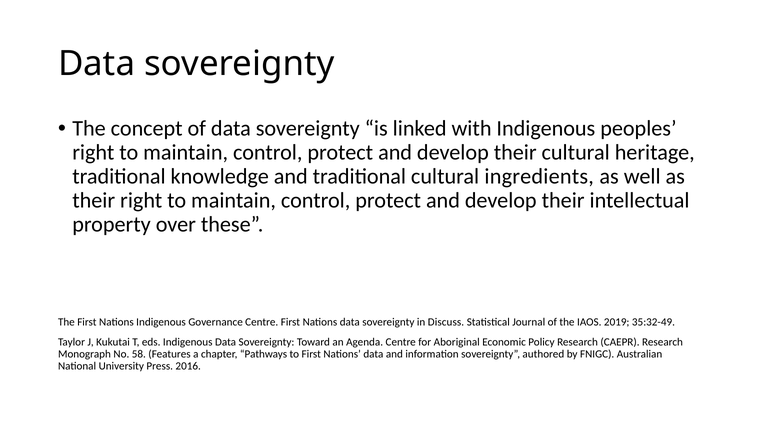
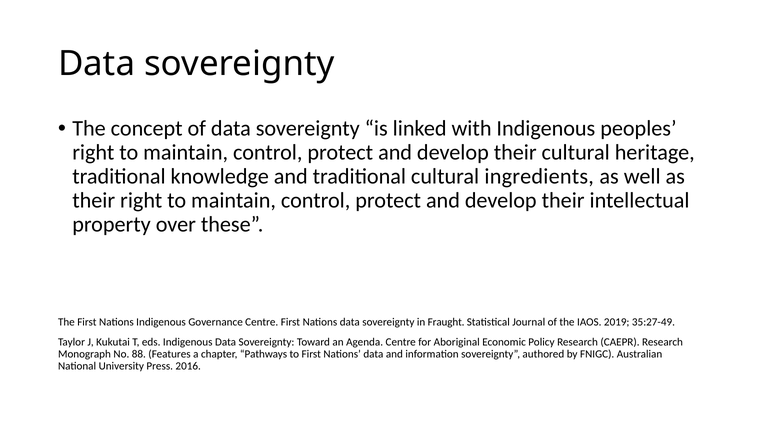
Discuss: Discuss -> Fraught
35:32-49: 35:32-49 -> 35:27-49
58: 58 -> 88
